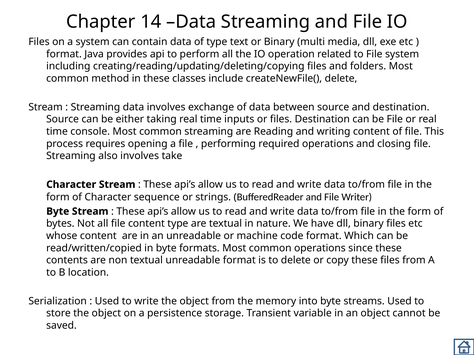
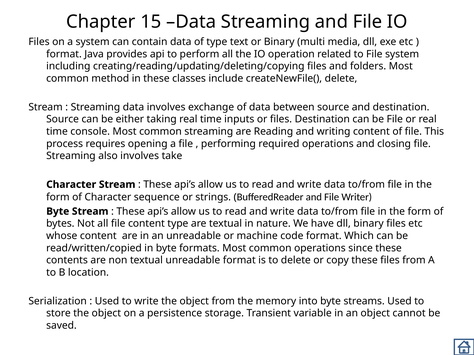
14: 14 -> 15
